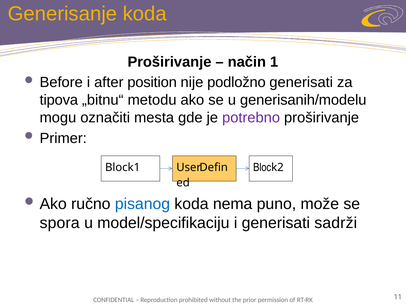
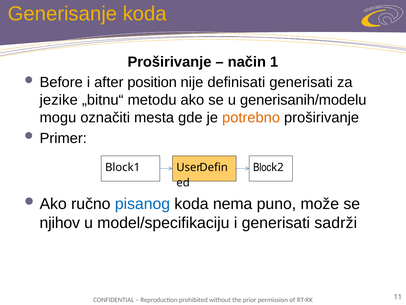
podložno: podložno -> definisati
tipova: tipova -> jezike
potrebno colour: purple -> orange
spora: spora -> njihov
